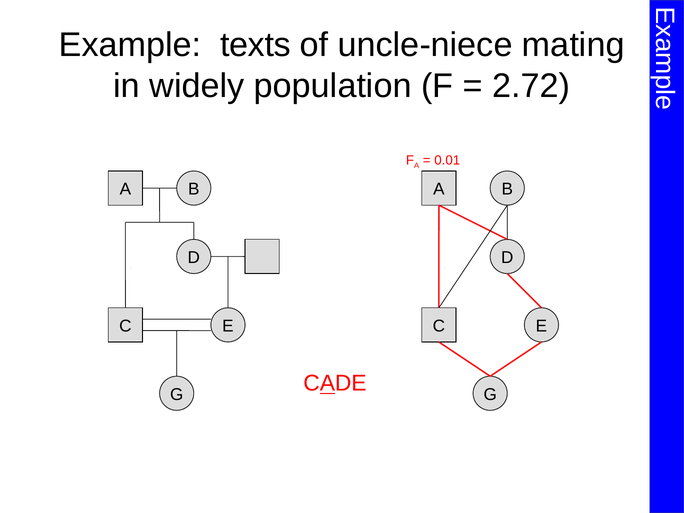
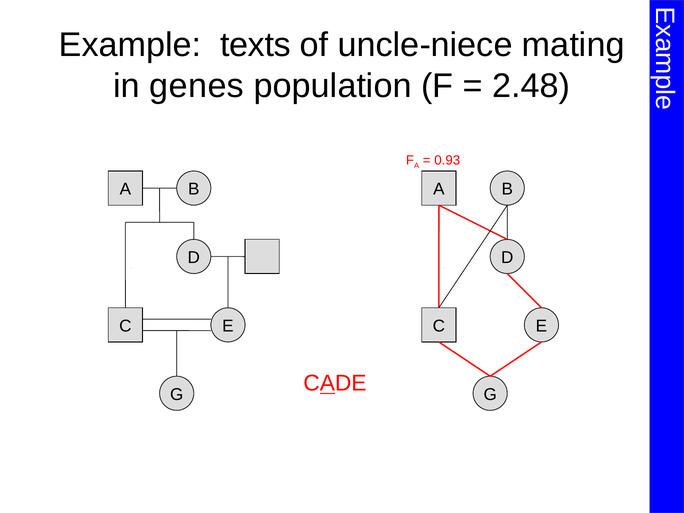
widely: widely -> genes
2.72: 2.72 -> 2.48
0.01: 0.01 -> 0.93
